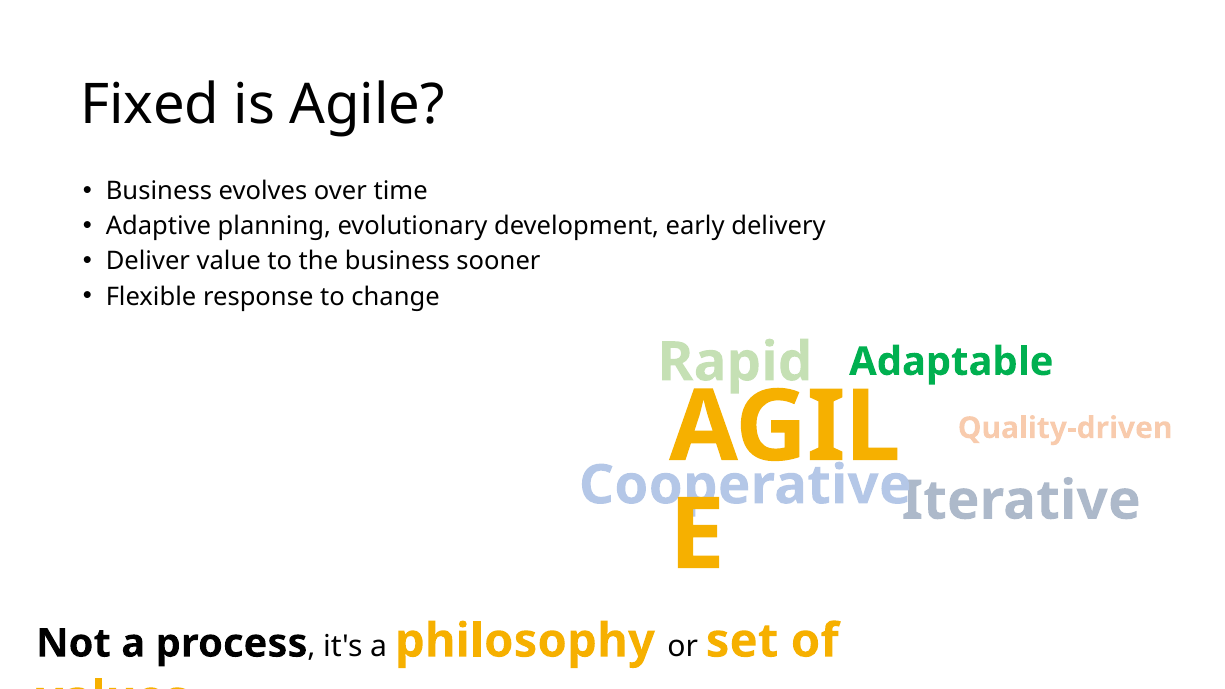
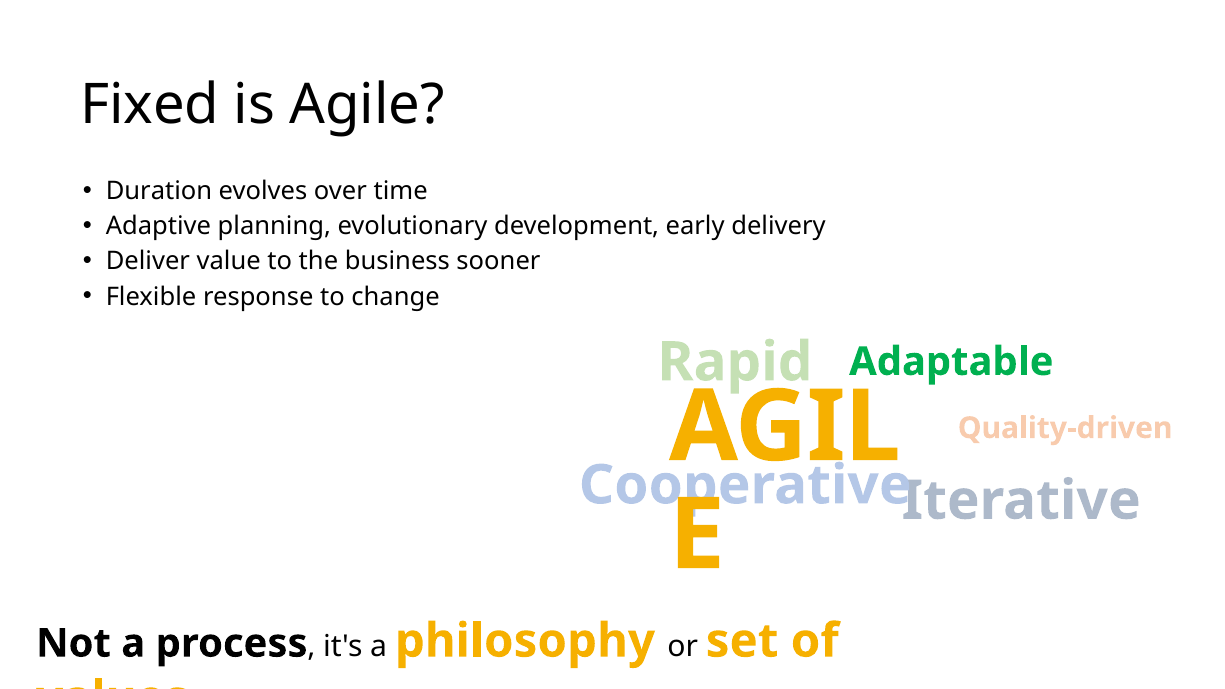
Business at (159, 191): Business -> Duration
